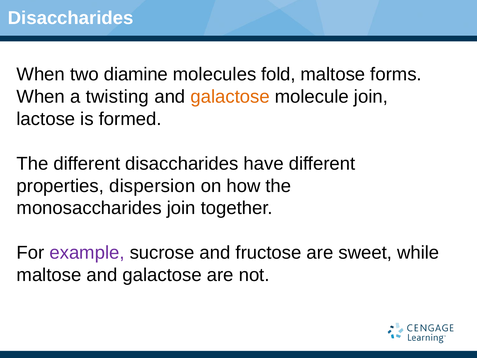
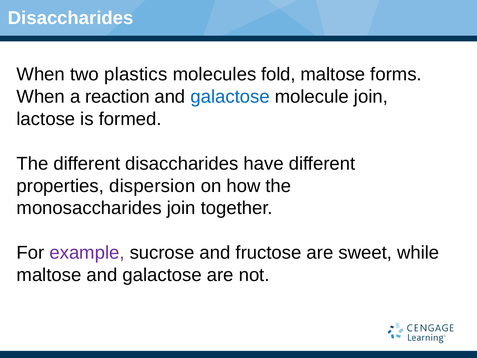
diamine: diamine -> plastics
twisting: twisting -> reaction
galactose at (230, 97) colour: orange -> blue
